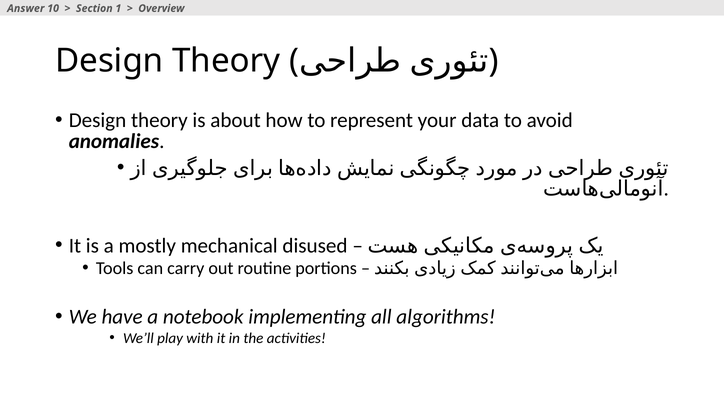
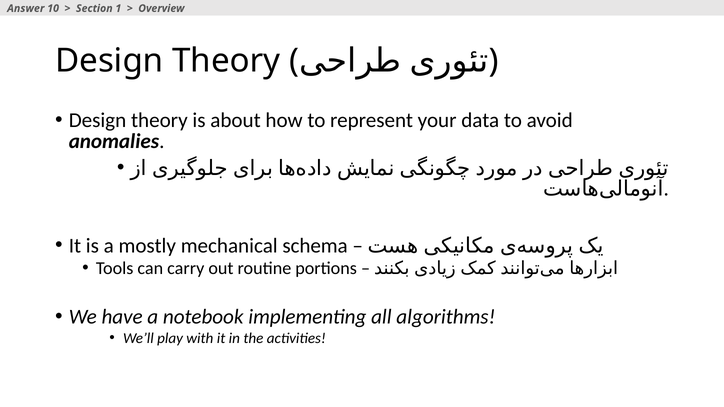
disused: disused -> schema
